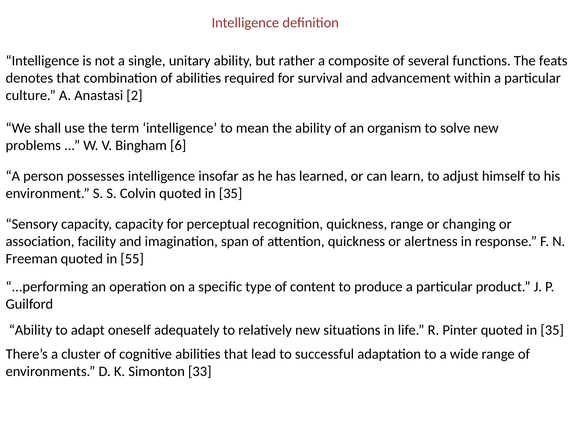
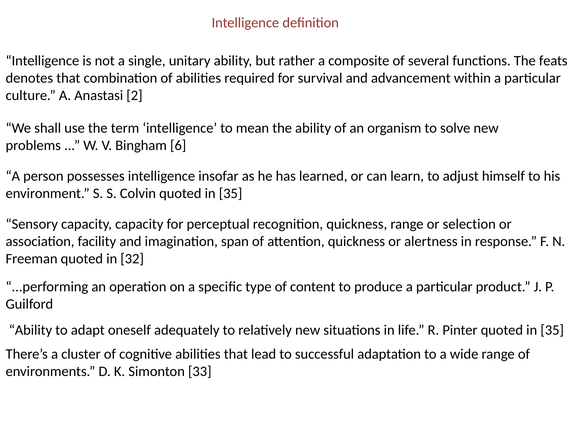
changing: changing -> selection
55: 55 -> 32
